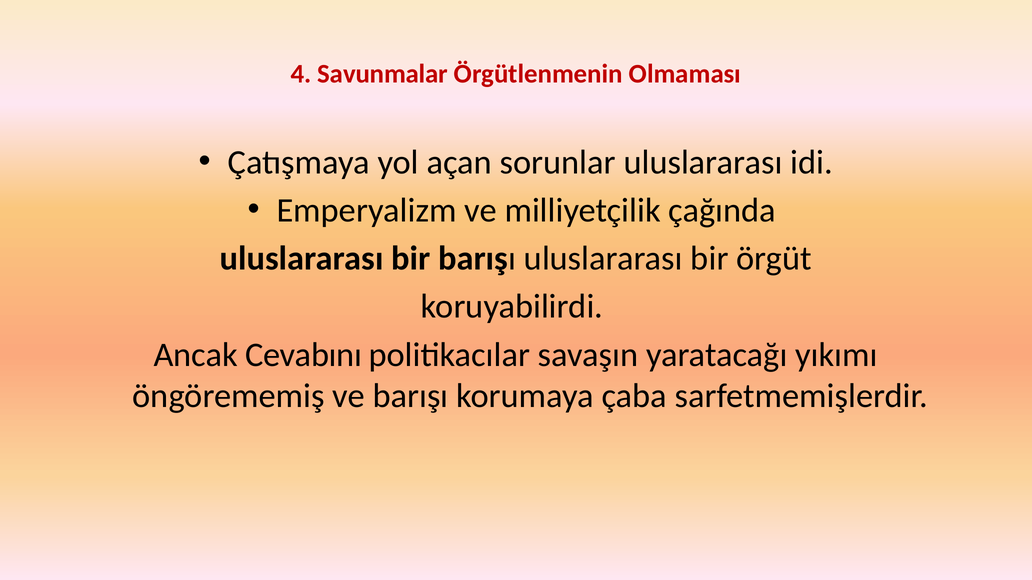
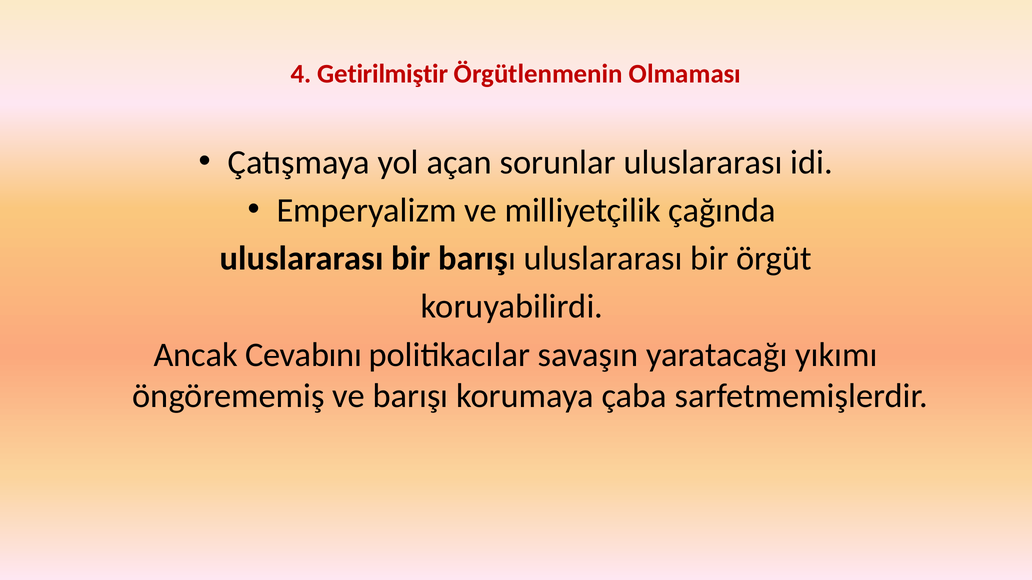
Savunmalar: Savunmalar -> Getirilmiştir
